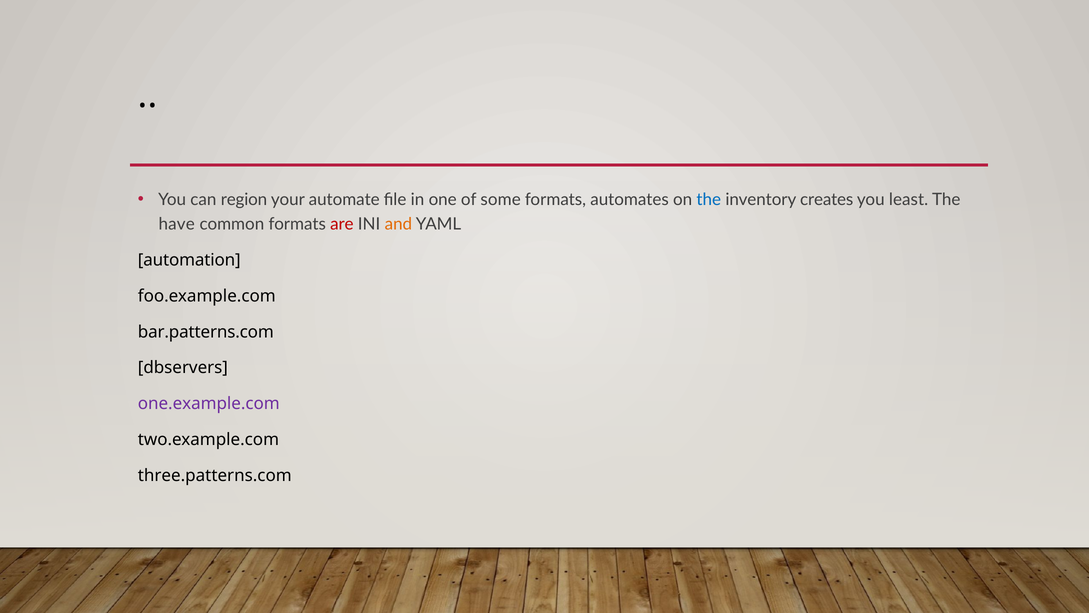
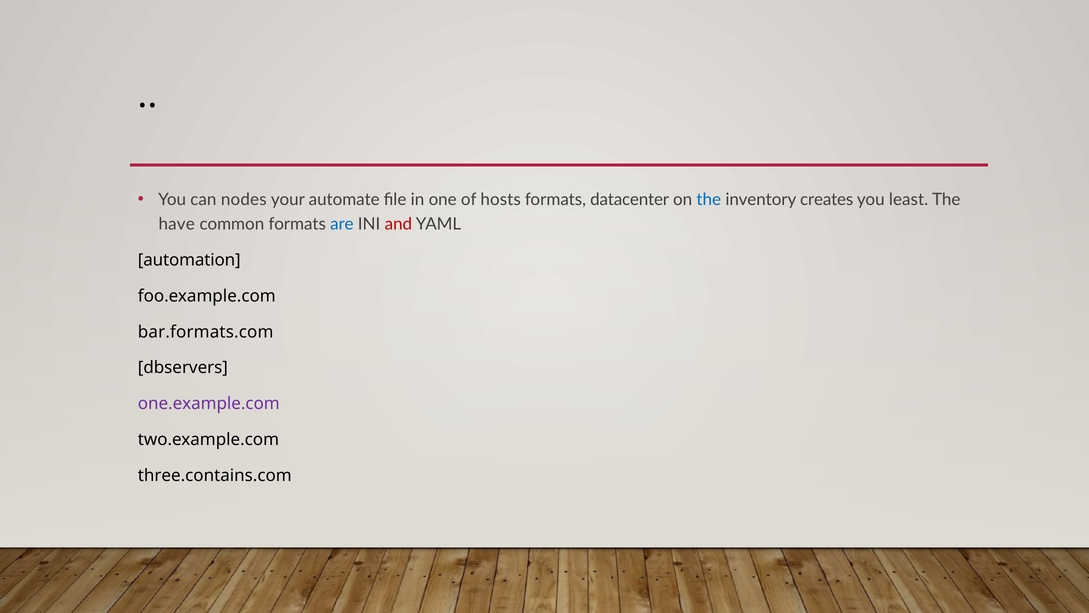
region: region -> nodes
some: some -> hosts
automates: automates -> datacenter
are colour: red -> blue
and colour: orange -> red
bar.patterns.com: bar.patterns.com -> bar.formats.com
three.patterns.com: three.patterns.com -> three.contains.com
